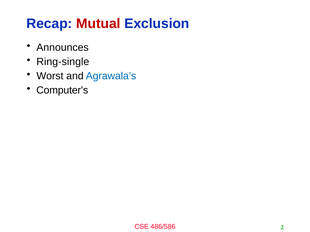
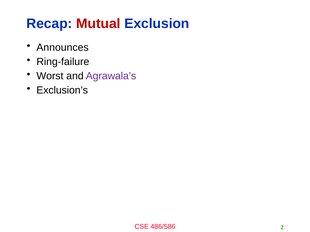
Ring-single: Ring-single -> Ring-failure
Agrawala’s colour: blue -> purple
Computer’s: Computer’s -> Exclusion’s
